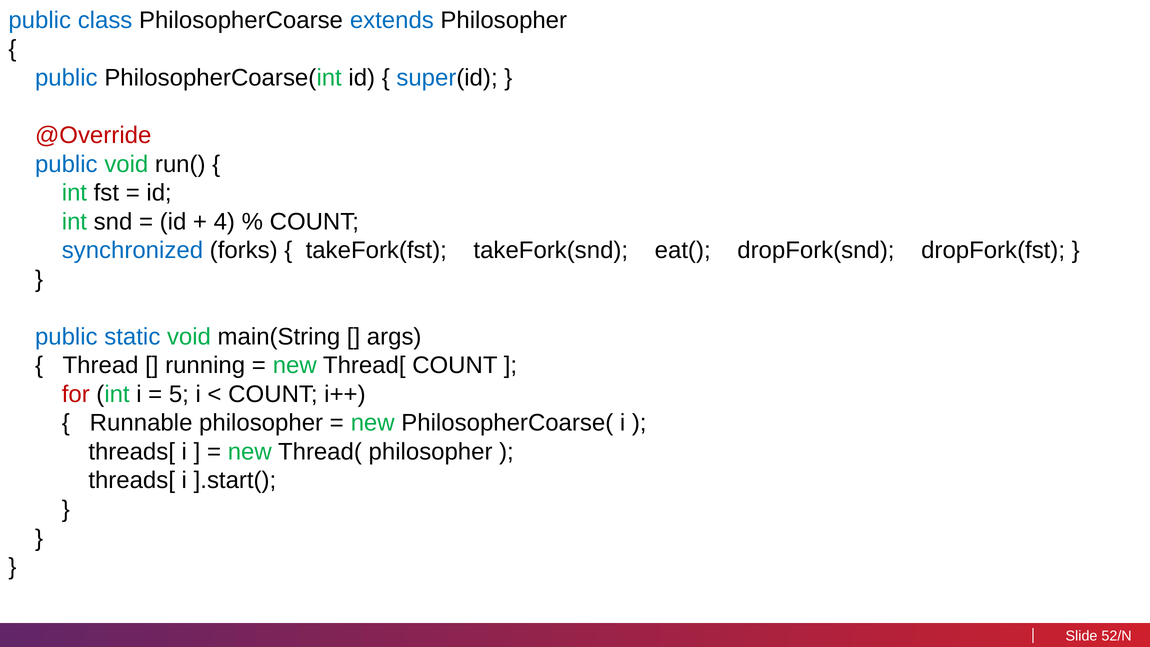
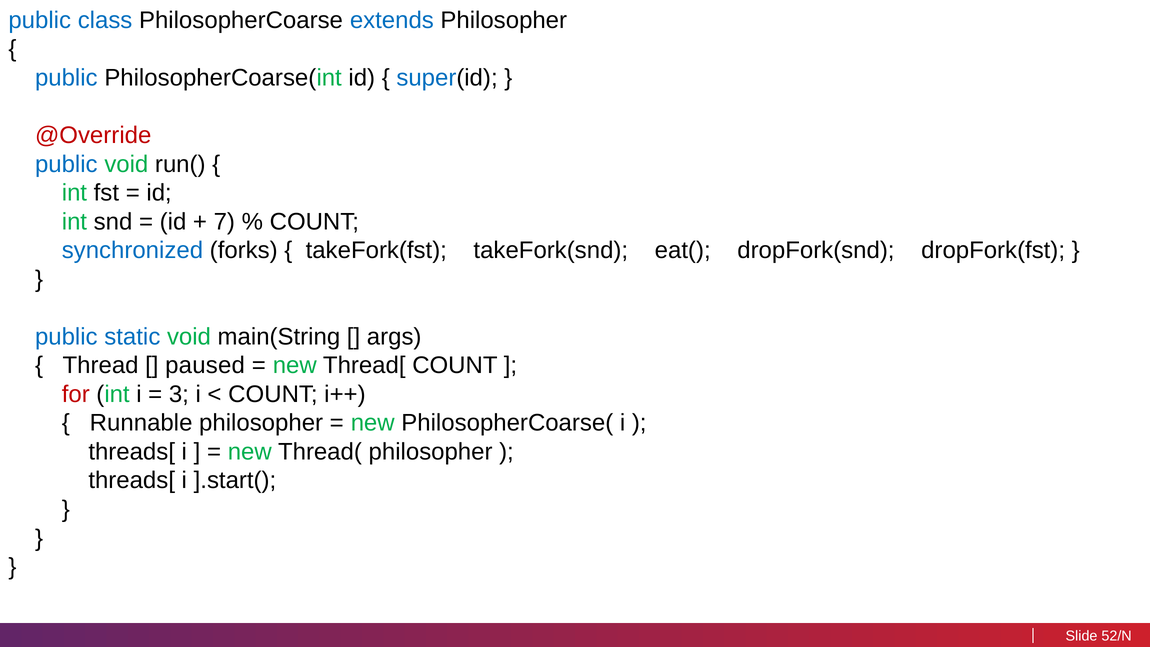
4: 4 -> 7
running: running -> paused
5: 5 -> 3
